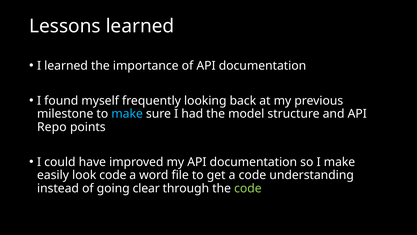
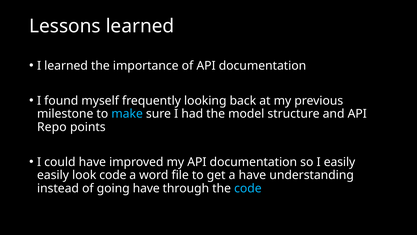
I make: make -> easily
a code: code -> have
going clear: clear -> have
code at (248, 188) colour: light green -> light blue
